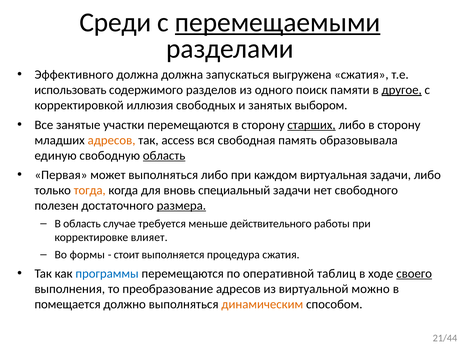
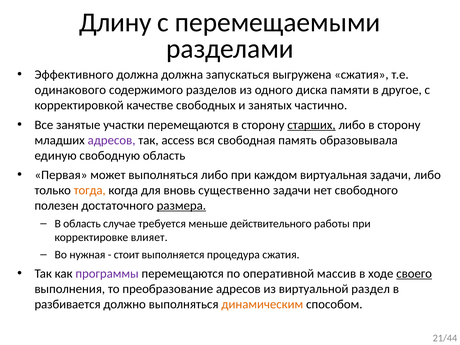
Среди: Среди -> Длину
перемещаемыми underline: present -> none
использовать: использовать -> одинакового
поиск: поиск -> диска
другое underline: present -> none
иллюзия: иллюзия -> качестве
выбором: выбором -> частично
адресов at (112, 140) colour: orange -> purple
область at (164, 155) underline: present -> none
специальный: специальный -> существенно
формы: формы -> нужная
программы colour: blue -> purple
таблиц: таблиц -> массив
можно: можно -> раздел
помещается: помещается -> разбивается
